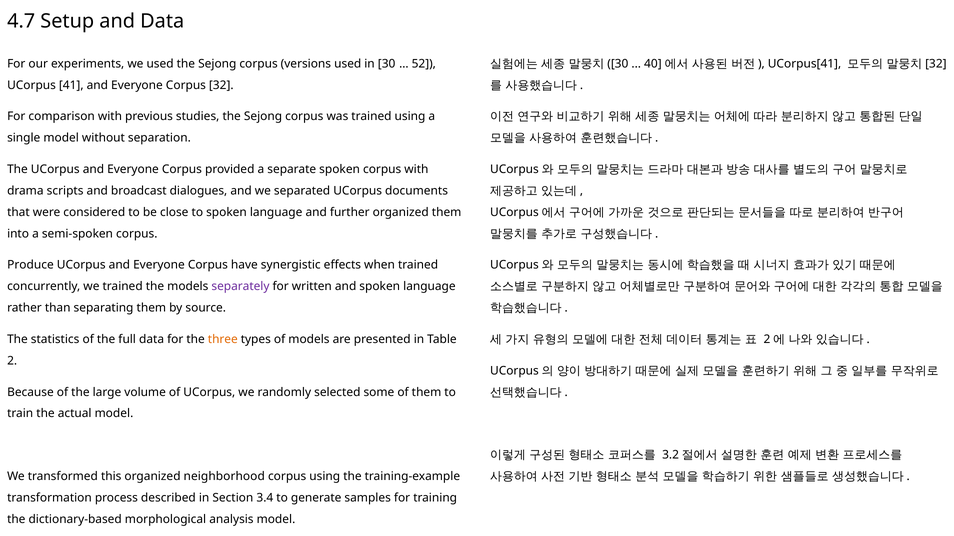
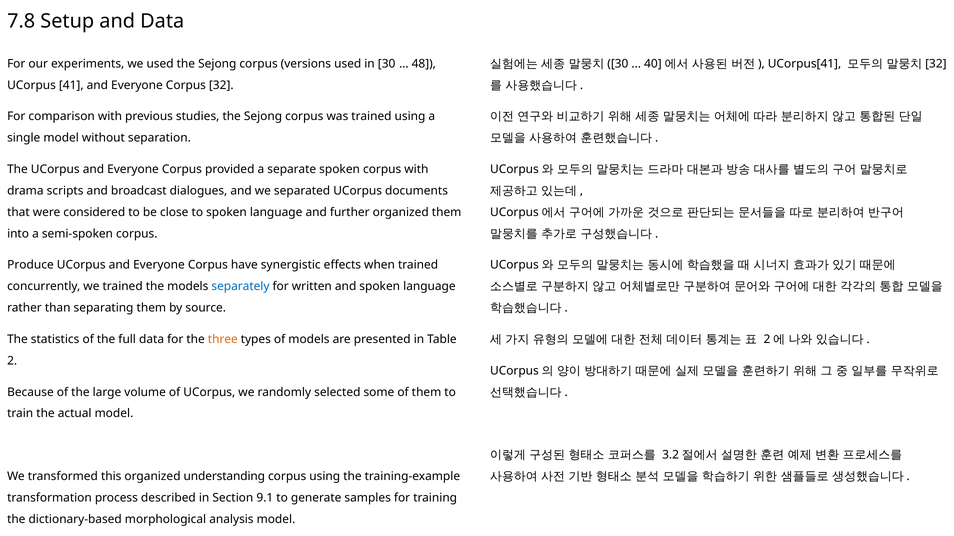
4.7: 4.7 -> 7.8
52: 52 -> 48
separately colour: purple -> blue
neighborhood: neighborhood -> understanding
3.4: 3.4 -> 9.1
